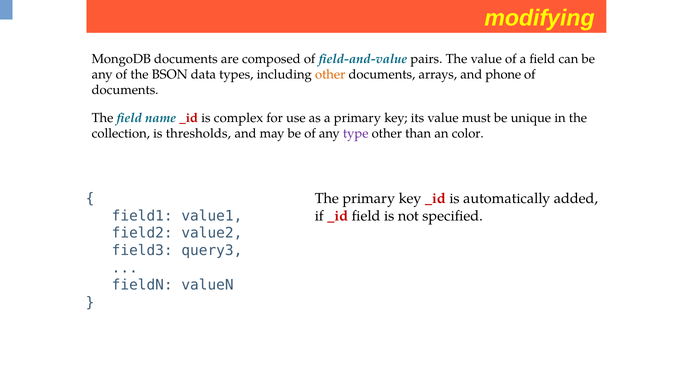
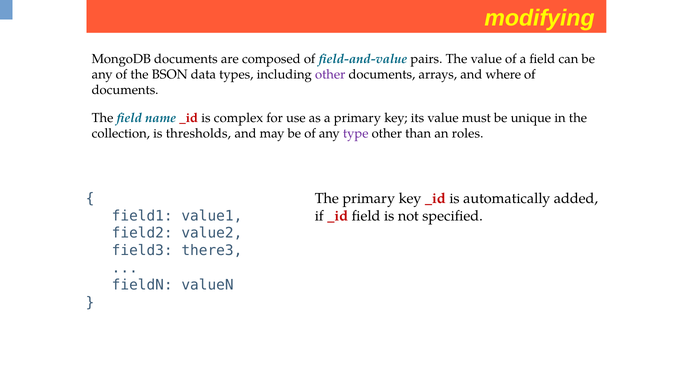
other at (330, 74) colour: orange -> purple
phone: phone -> where
color: color -> roles
query3: query3 -> there3
